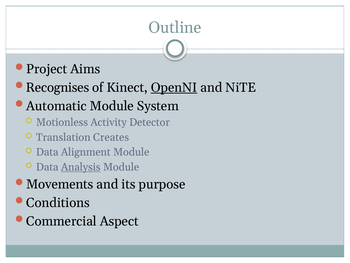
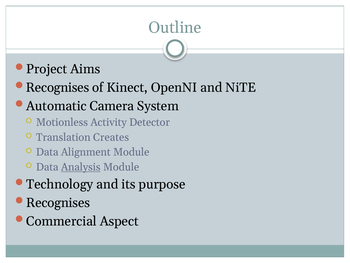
OpenNI underline: present -> none
Automatic Module: Module -> Camera
Movements: Movements -> Technology
Conditions at (58, 202): Conditions -> Recognises
